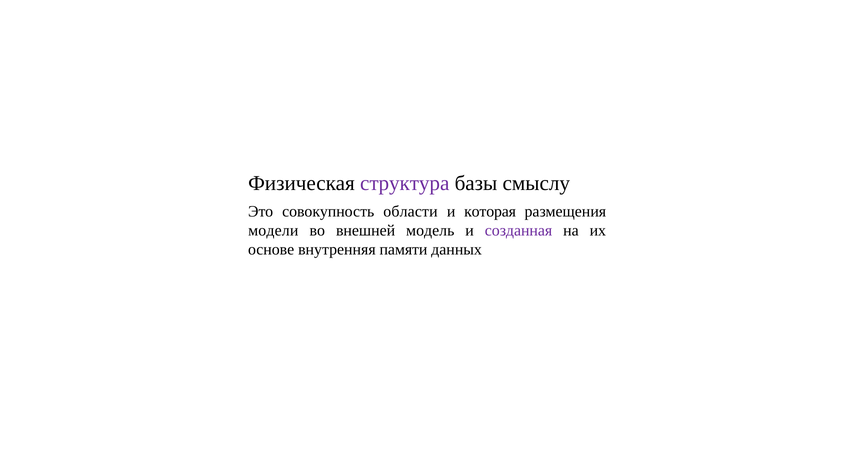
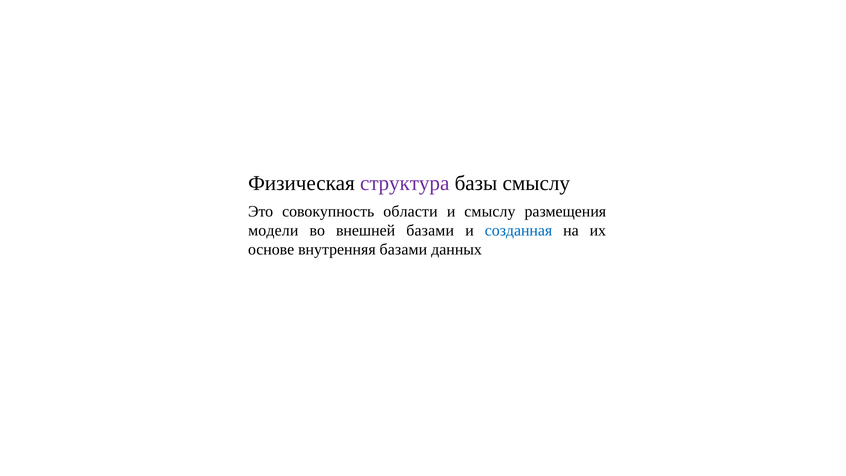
и которая: которая -> смыслу
внешней модель: модель -> базами
созданная colour: purple -> blue
внутренняя памяти: памяти -> базами
